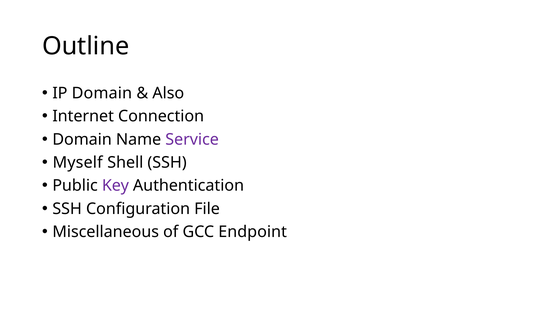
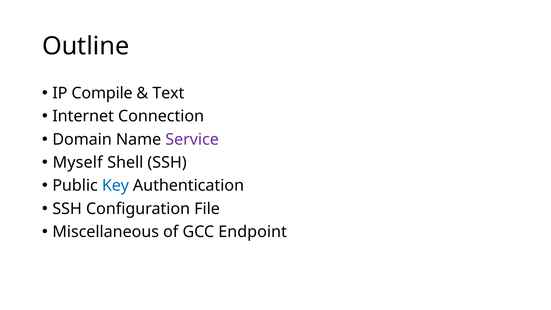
IP Domain: Domain -> Compile
Also: Also -> Text
Key colour: purple -> blue
